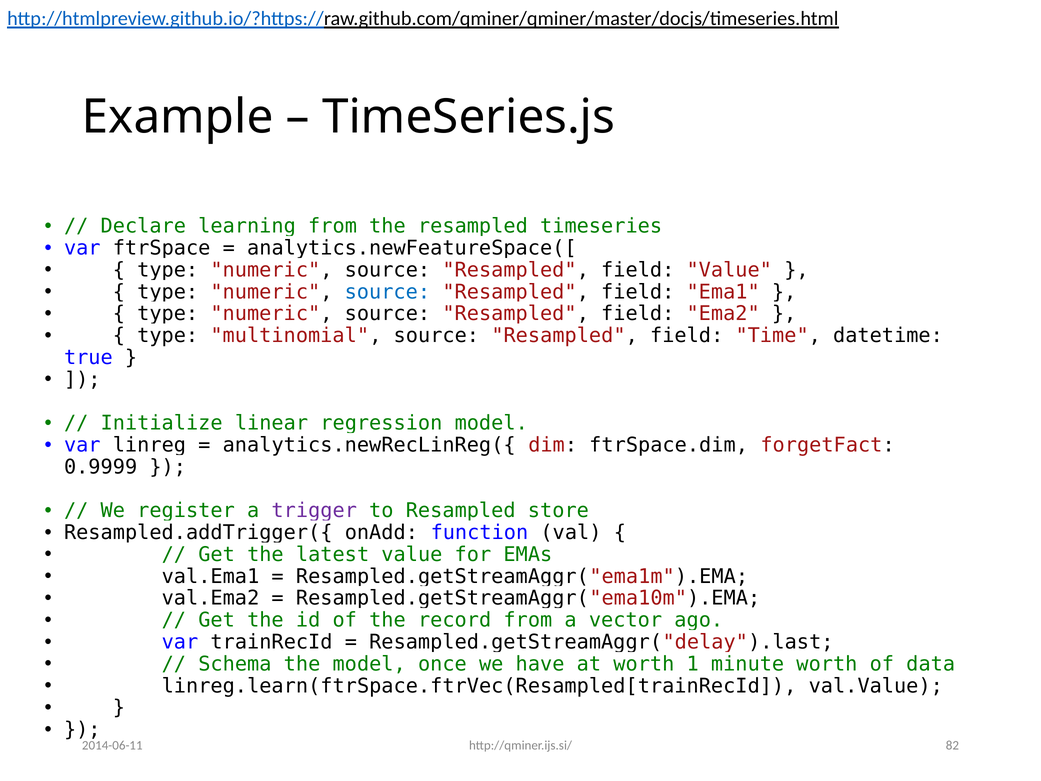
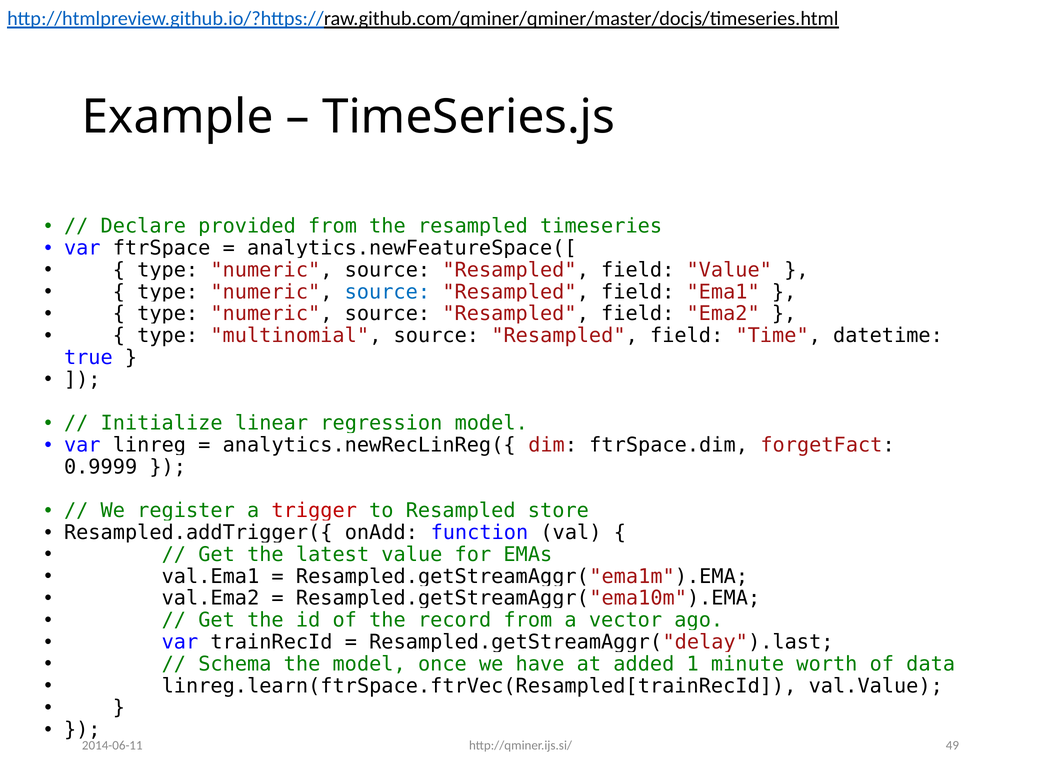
learning: learning -> provided
trigger colour: purple -> red
at worth: worth -> added
82: 82 -> 49
